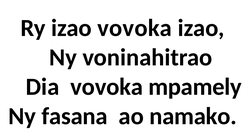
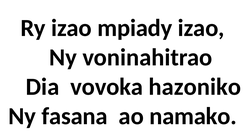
izao vovoka: vovoka -> mpiady
mpamely: mpamely -> hazoniko
